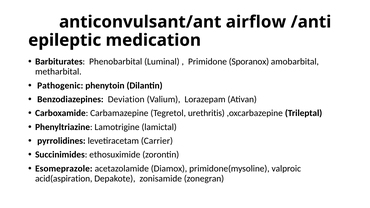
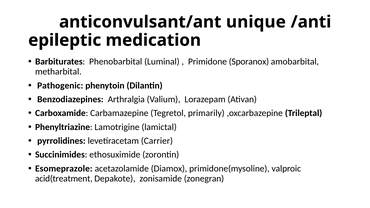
airflow: airflow -> unique
Deviation: Deviation -> Arthralgia
urethritis: urethritis -> primarily
acid(aspiration: acid(aspiration -> acid(treatment
